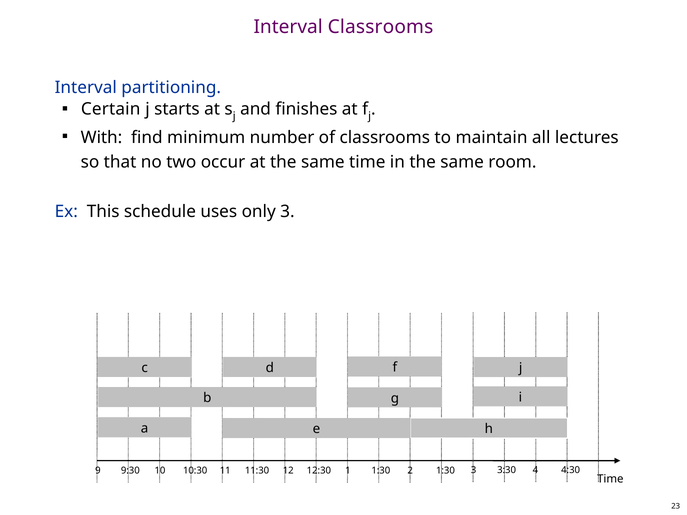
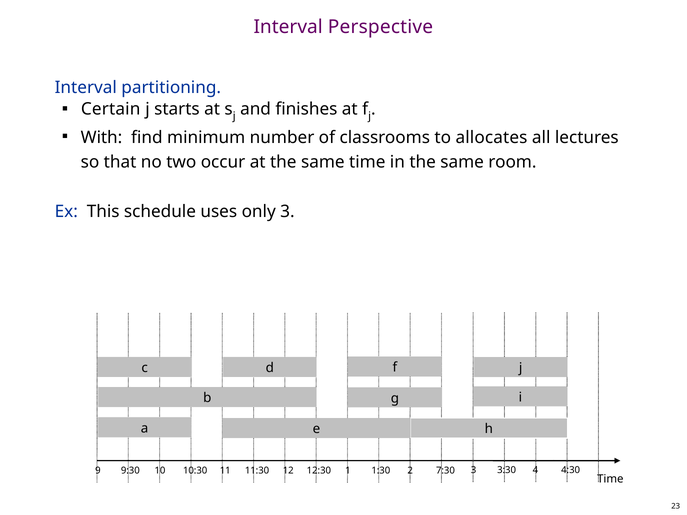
Interval Classrooms: Classrooms -> Perspective
maintain: maintain -> allocates
2 1:30: 1:30 -> 7:30
